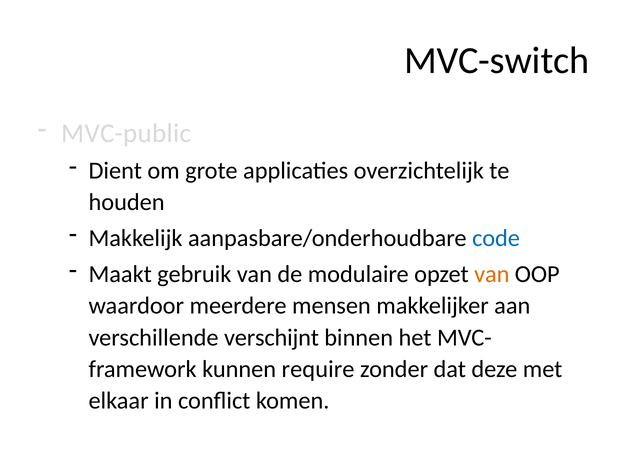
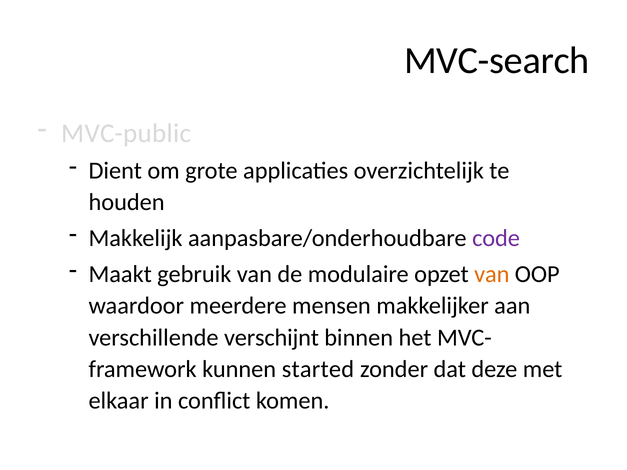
MVC-switch: MVC-switch -> MVC-search
code colour: blue -> purple
require: require -> started
